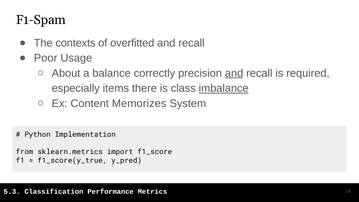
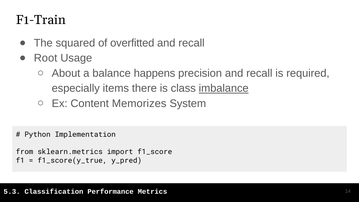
F1-Spam: F1-Spam -> F1-Train
contexts: contexts -> squared
Poor: Poor -> Root
correctly: correctly -> happens
and at (234, 73) underline: present -> none
